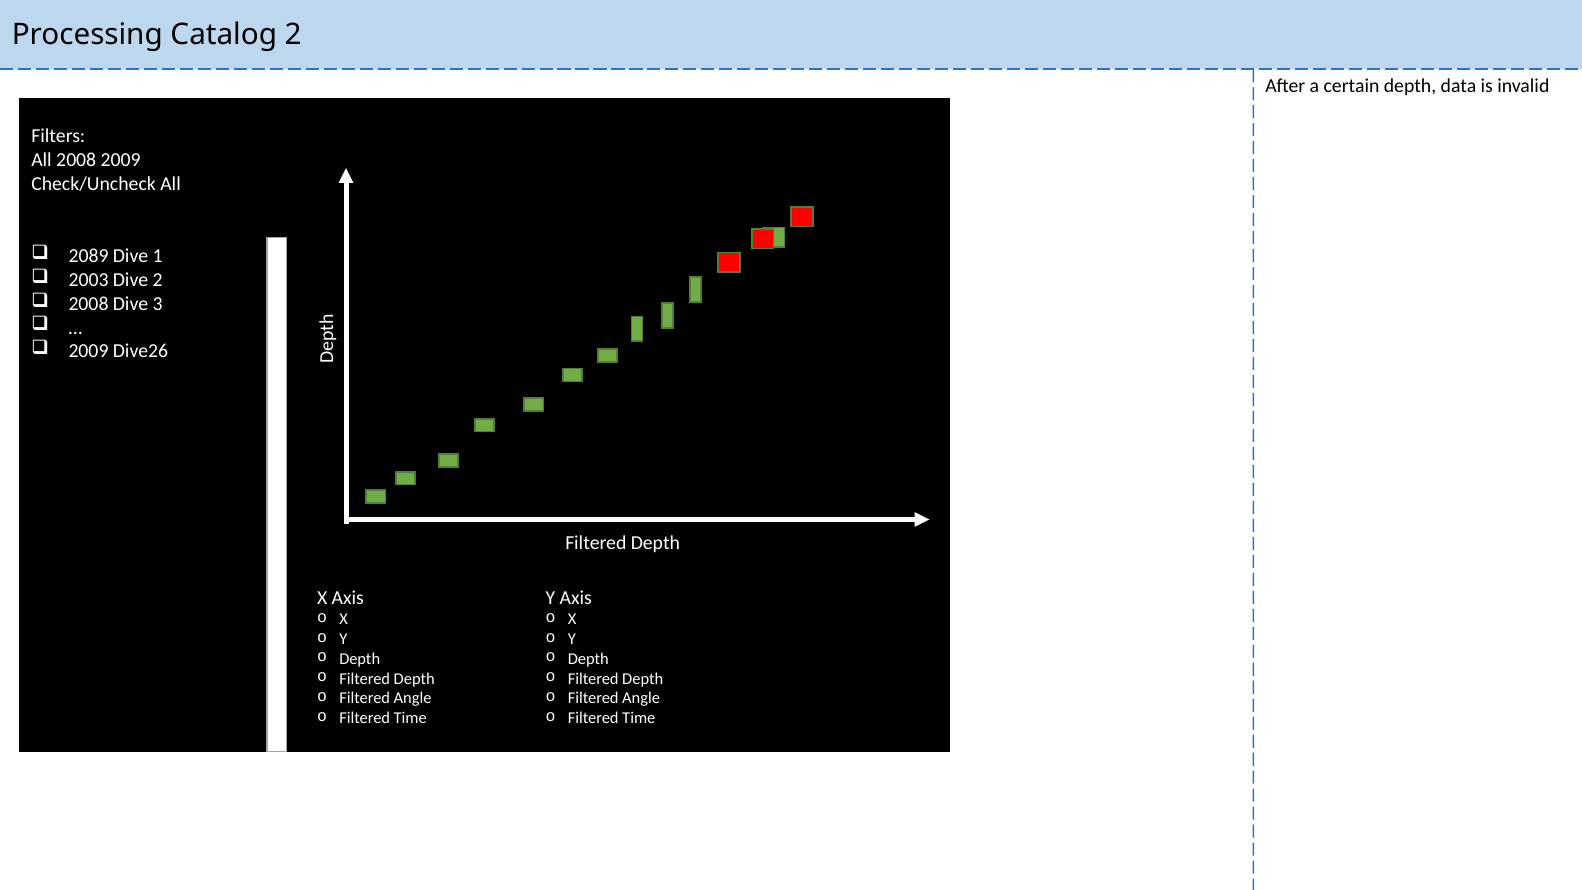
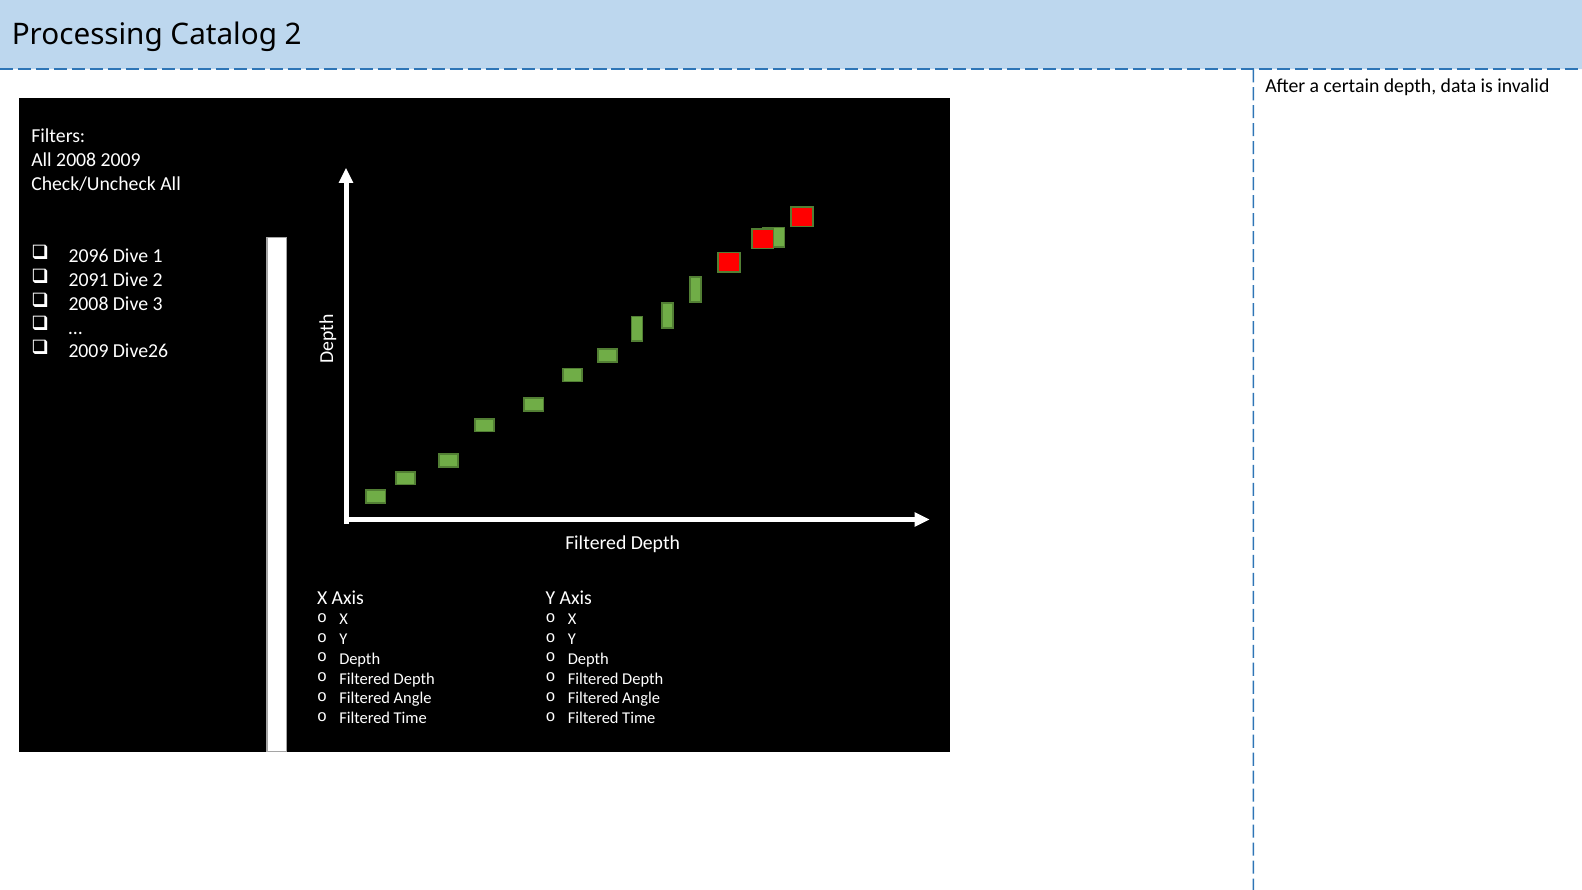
2089: 2089 -> 2096
2003: 2003 -> 2091
